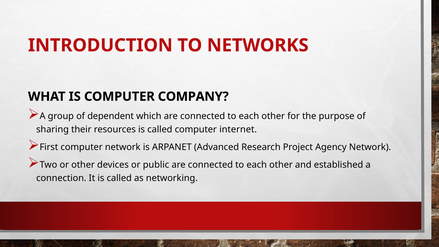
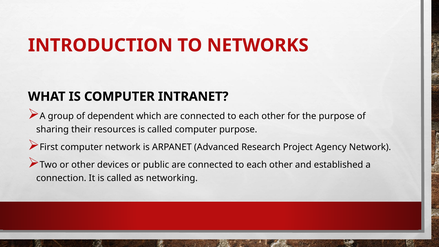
COMPANY: COMPANY -> INTRANET
computer internet: internet -> purpose
